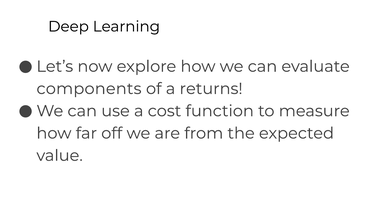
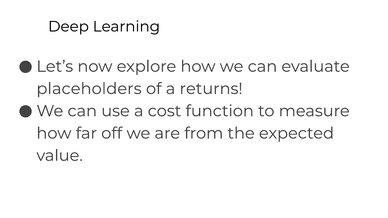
components: components -> placeholders
